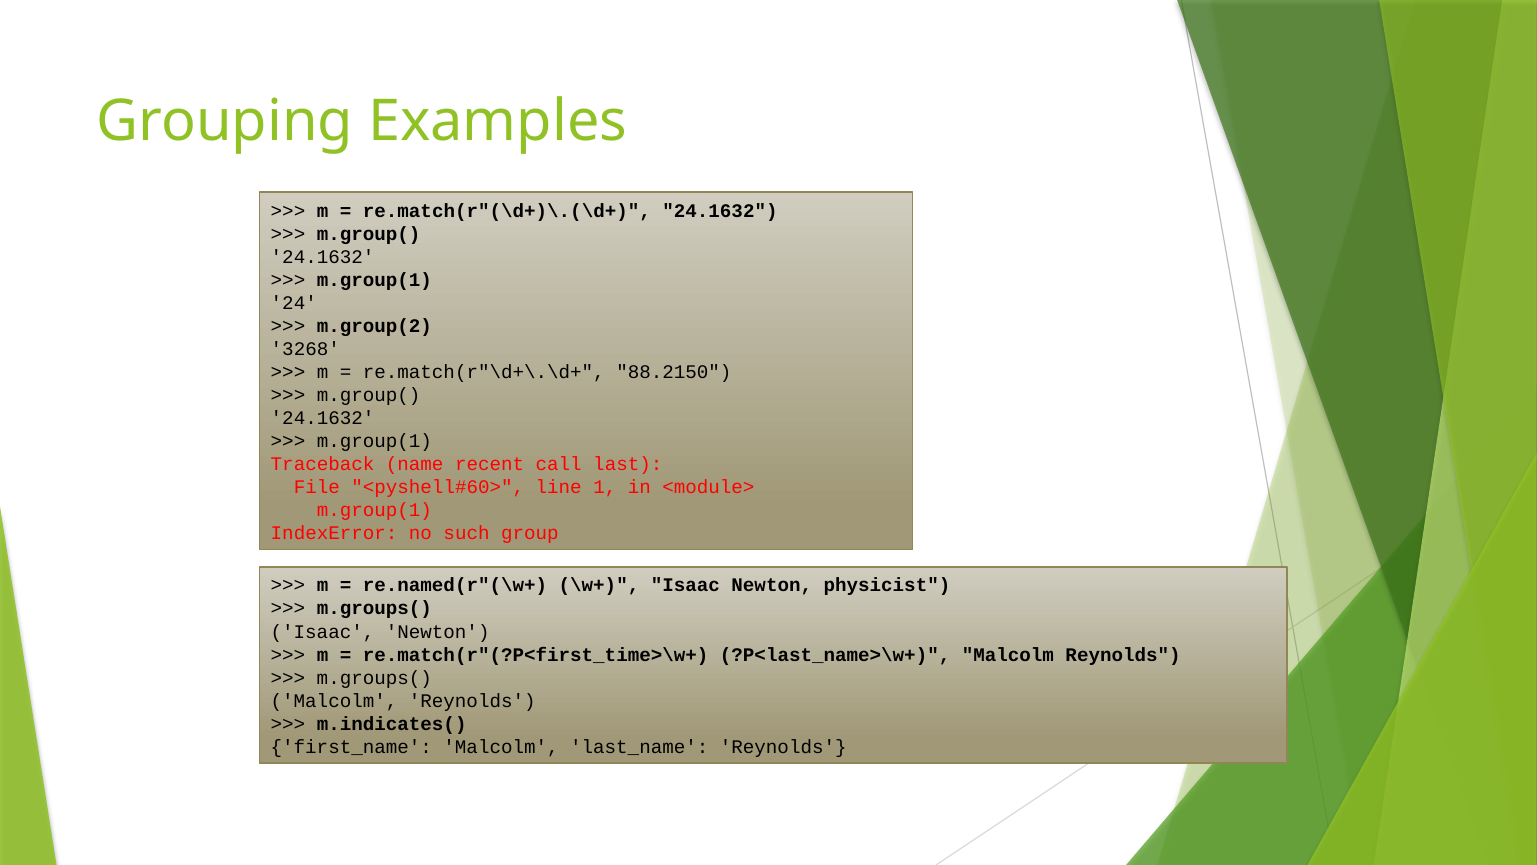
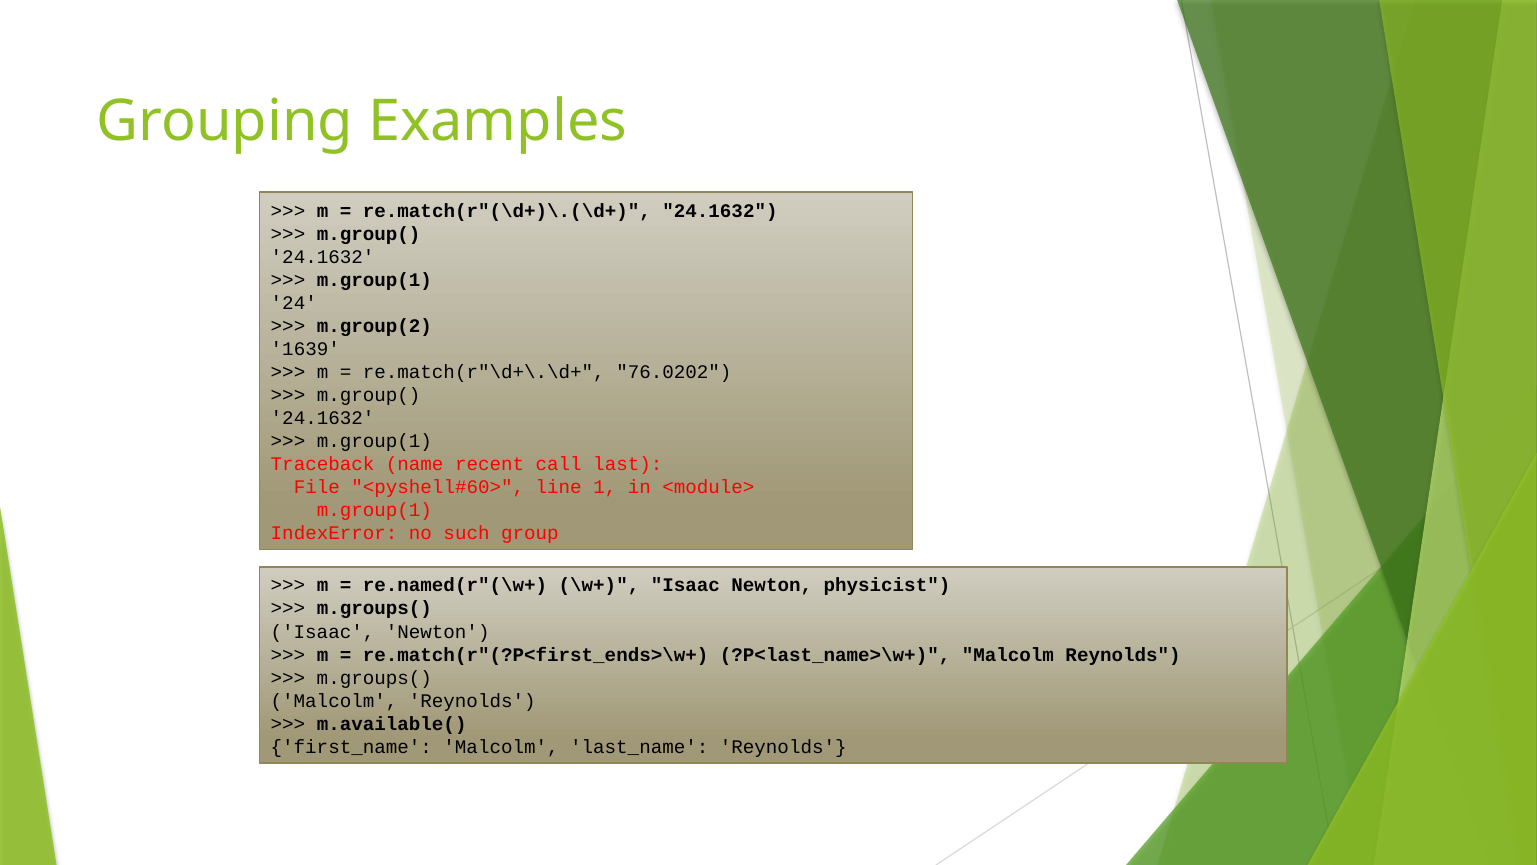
3268: 3268 -> 1639
88.2150: 88.2150 -> 76.0202
re.match(r"(?P<first_time>\w+: re.match(r"(?P<first_time>\w+ -> re.match(r"(?P<first_ends>\w+
m.indicates(: m.indicates( -> m.available(
